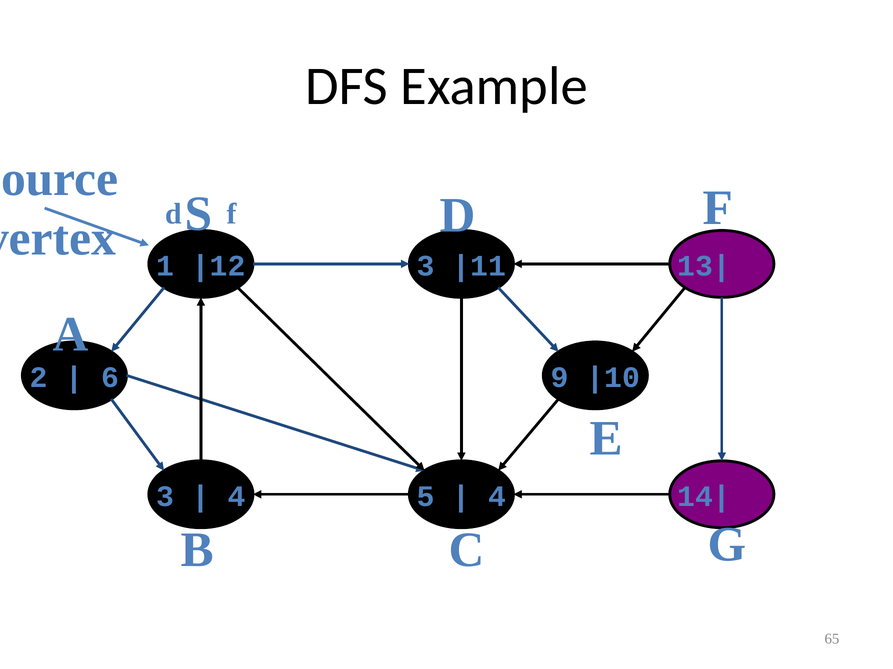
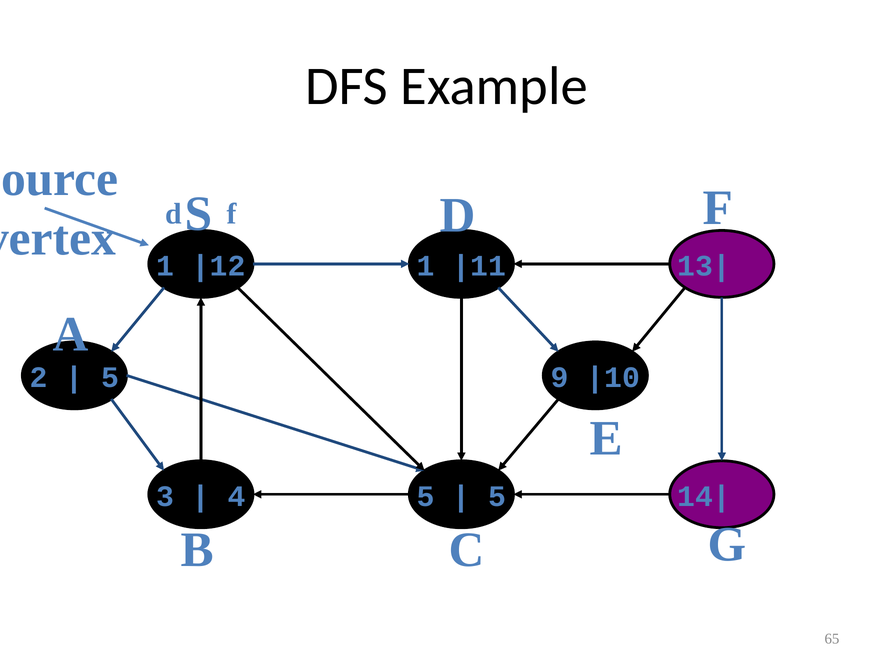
3 at (426, 266): 3 -> 1
6 at (110, 378): 6 -> 5
4 at (497, 497): 4 -> 5
